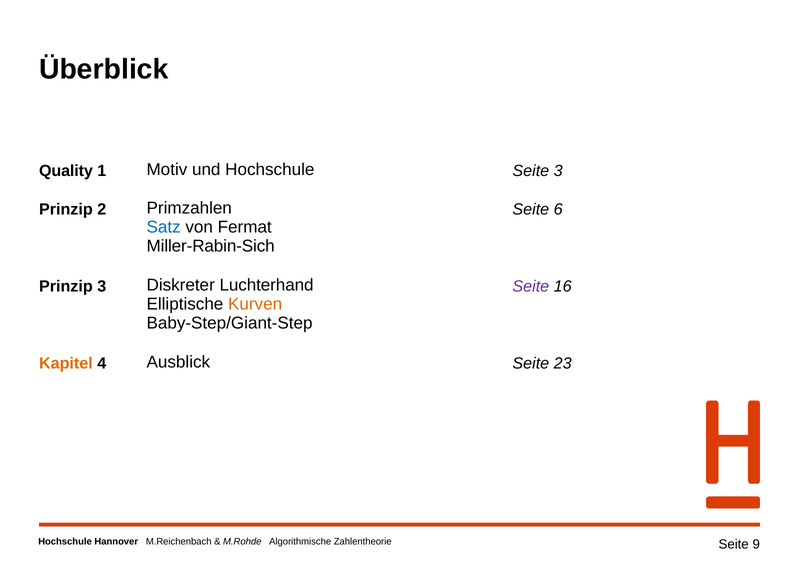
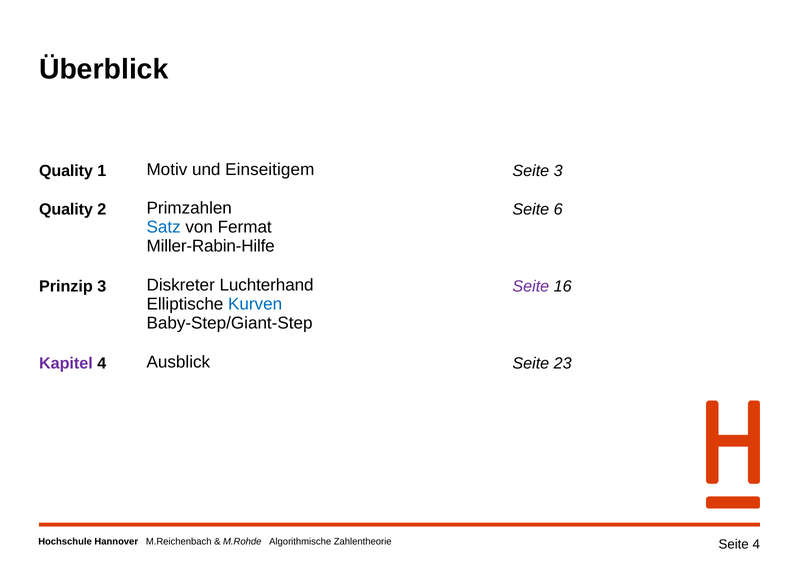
und Hochschule: Hochschule -> Einseitigem
Prinzip at (66, 209): Prinzip -> Quality
Miller-Rabin-Sich: Miller-Rabin-Sich -> Miller-Rabin-Hilfe
Kurven colour: orange -> blue
Kapitel colour: orange -> purple
Seite 9: 9 -> 4
